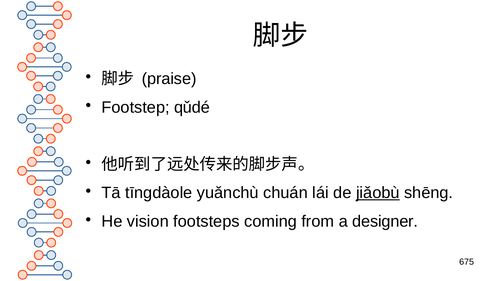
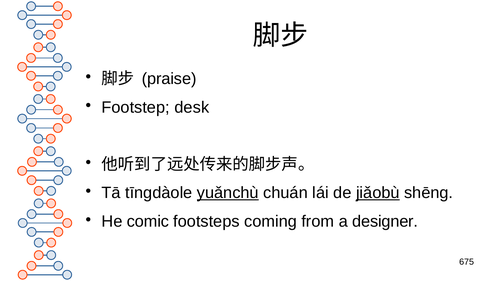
qǔdé: qǔdé -> desk
yuǎnchù underline: none -> present
vision: vision -> comic
